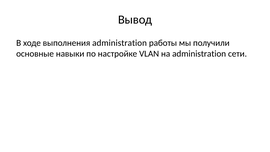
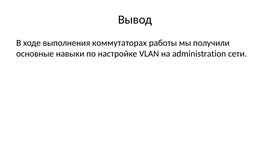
выполнения administration: administration -> коммутаторах
